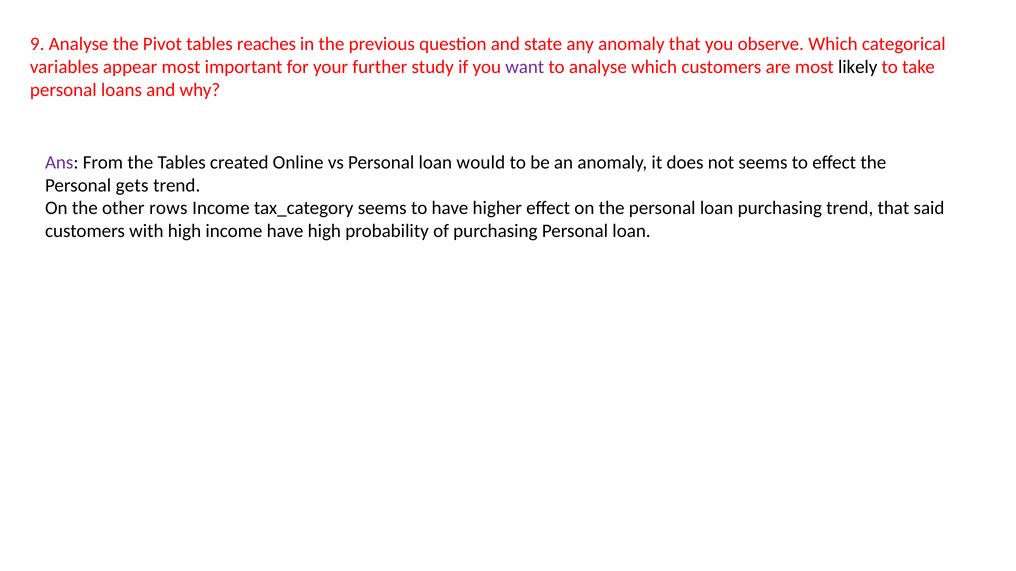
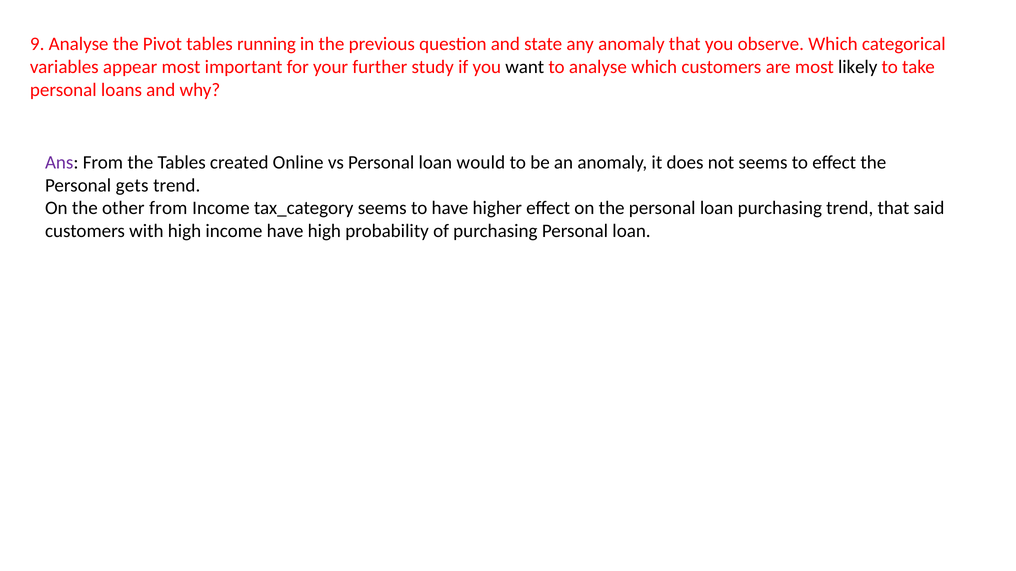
reaches: reaches -> running
want colour: purple -> black
other rows: rows -> from
